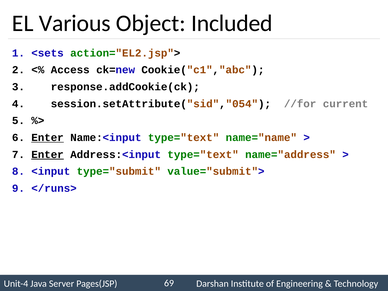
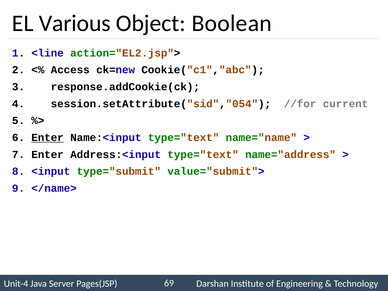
Included: Included -> Boolean
<sets: <sets -> <line
Enter at (48, 154) underline: present -> none
</runs>: </runs> -> </name>
